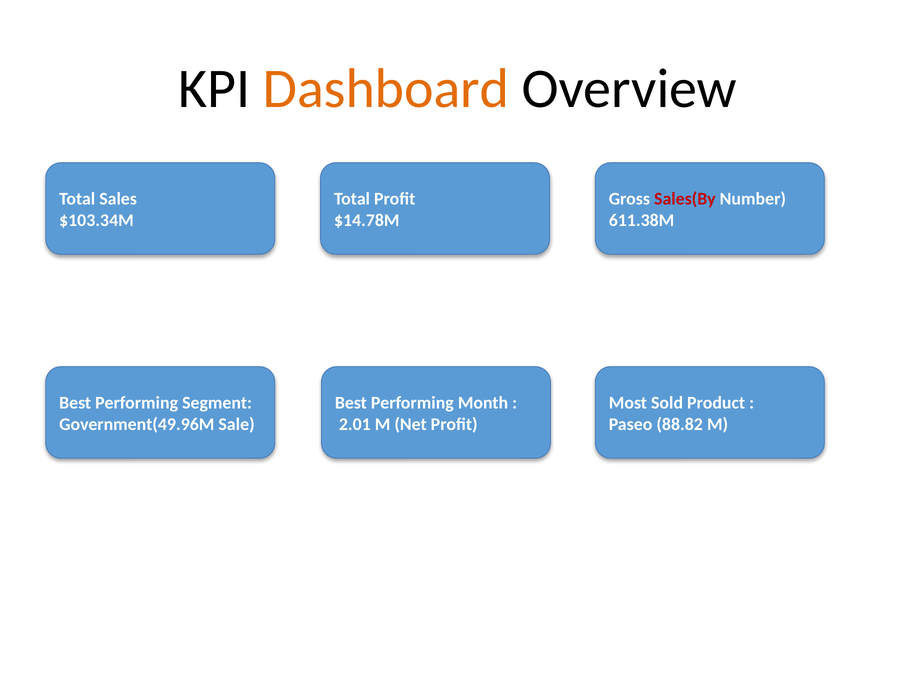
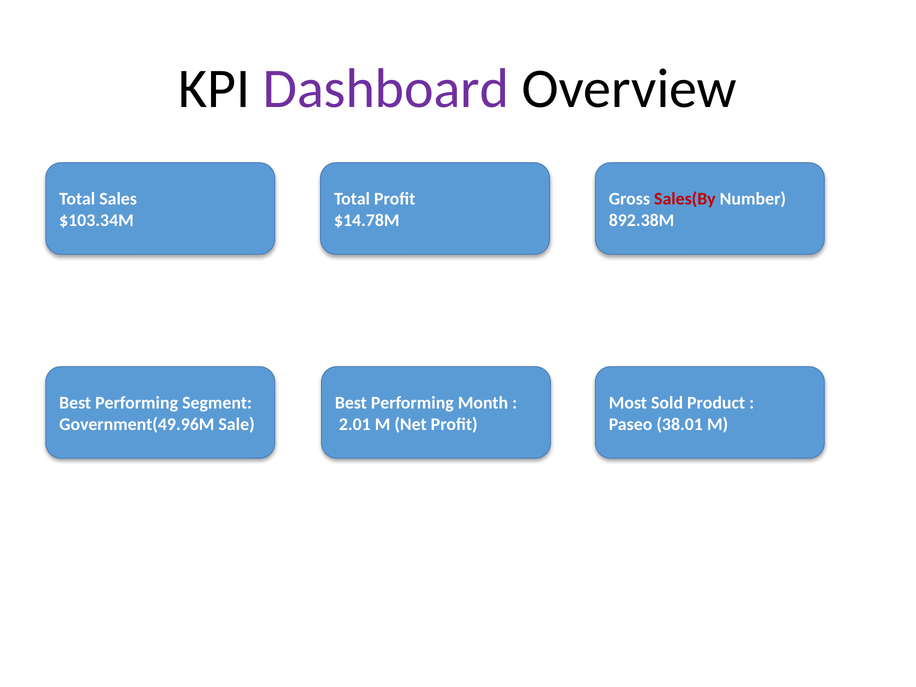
Dashboard colour: orange -> purple
611.38M: 611.38M -> 892.38M
88.82: 88.82 -> 38.01
